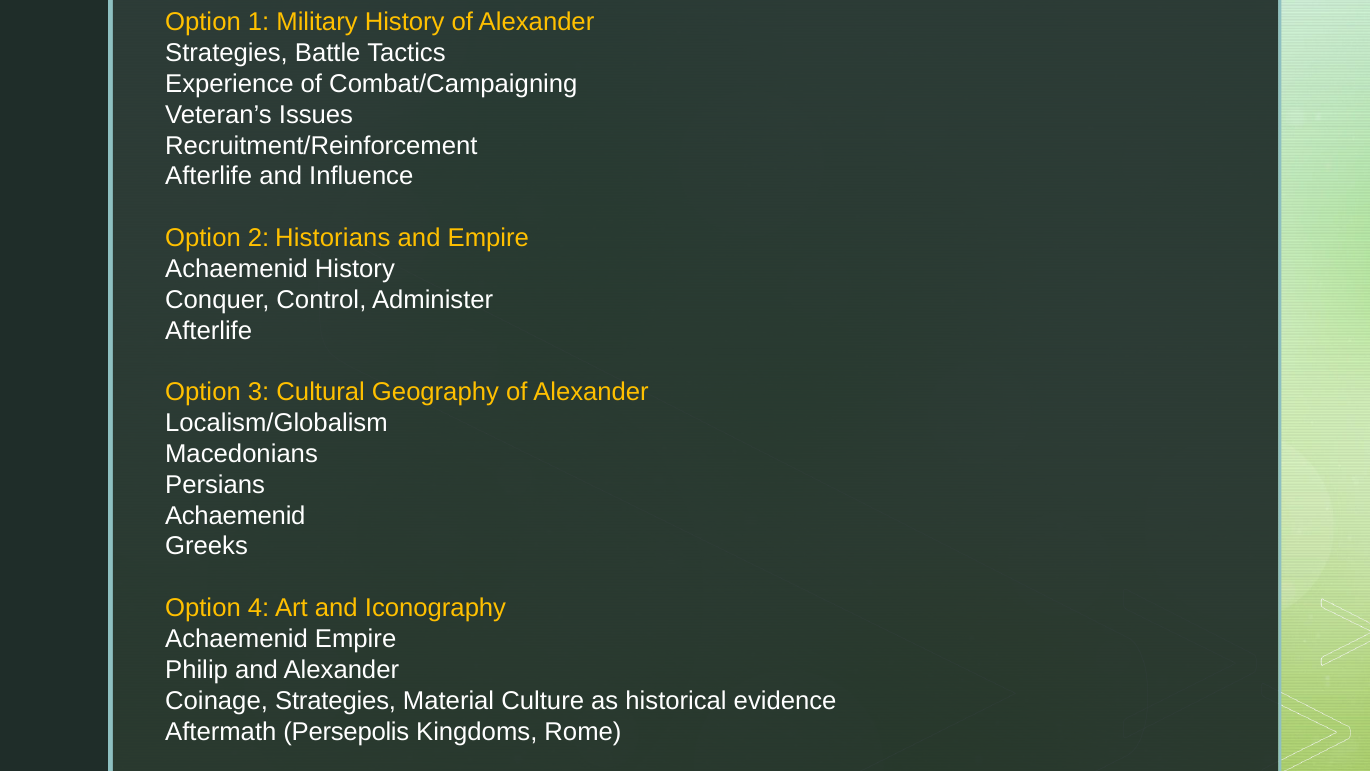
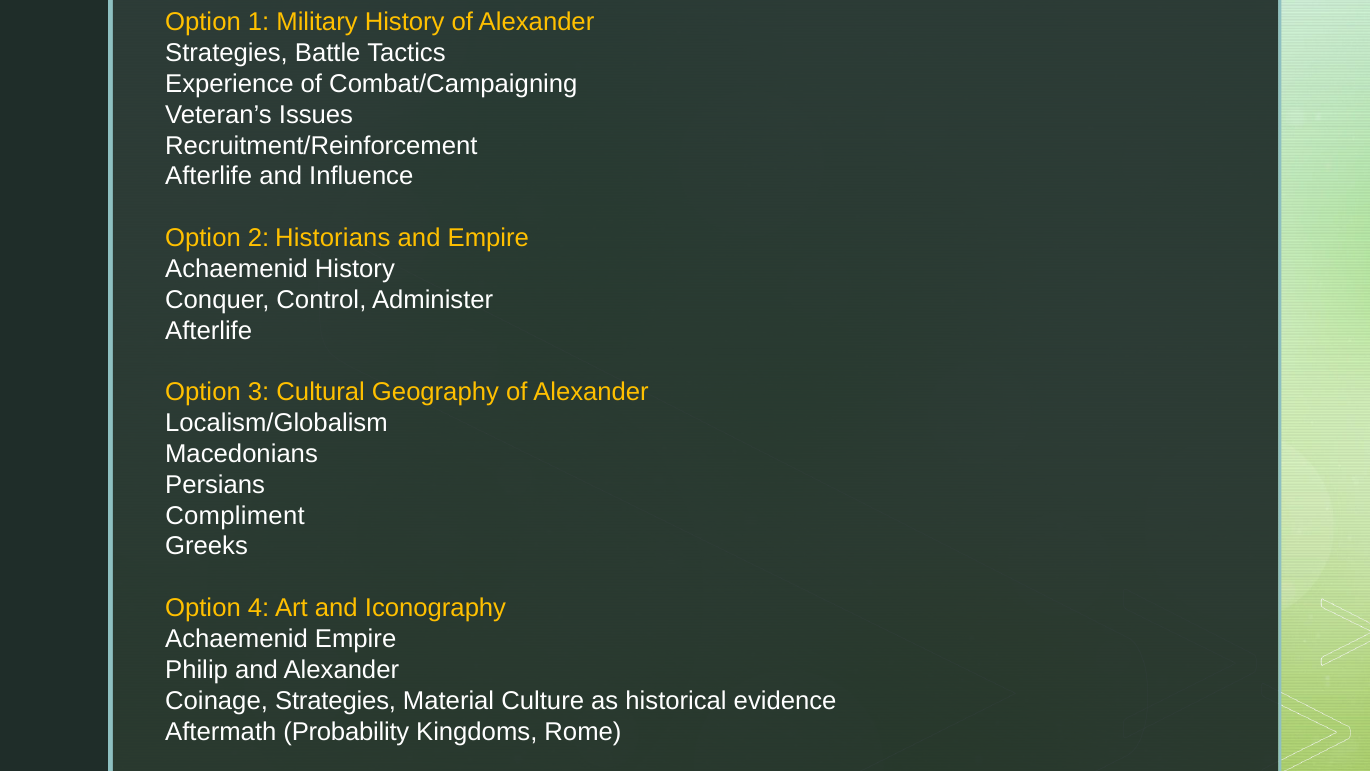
Achaemenid at (235, 515): Achaemenid -> Compliment
Persepolis: Persepolis -> Probability
